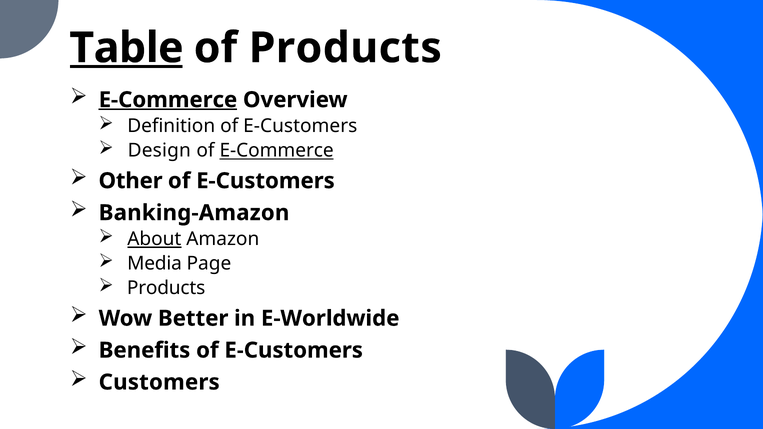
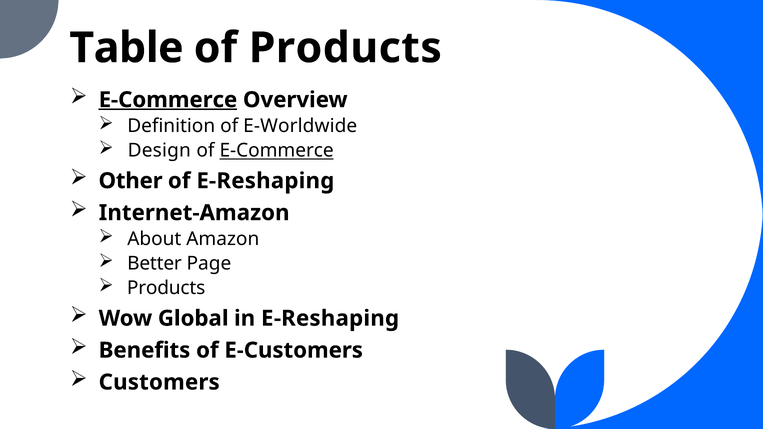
Table underline: present -> none
Definition of E-Customers: E-Customers -> E-Worldwide
E-Customers at (265, 181): E-Customers -> E-Reshaping
Banking-Amazon: Banking-Amazon -> Internet-Amazon
About underline: present -> none
Media: Media -> Better
Better: Better -> Global
in E-Worldwide: E-Worldwide -> E-Reshaping
